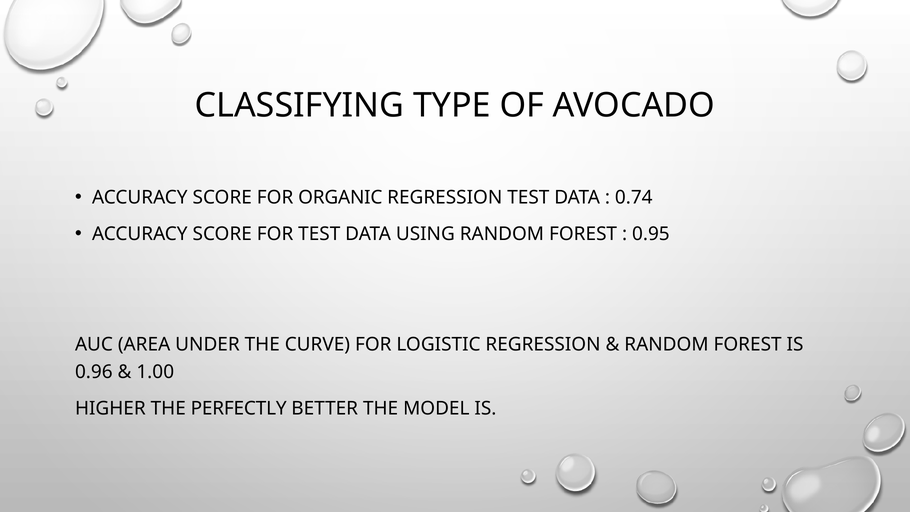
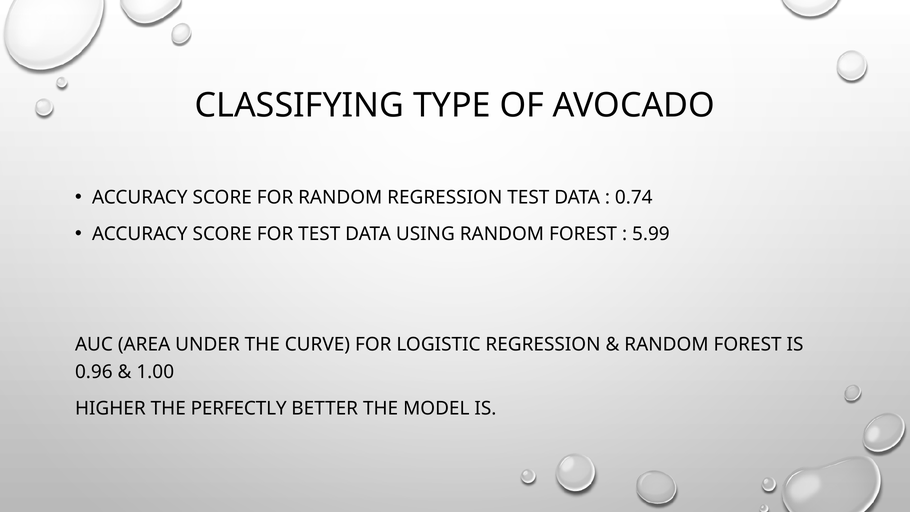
FOR ORGANIC: ORGANIC -> RANDOM
0.95: 0.95 -> 5.99
